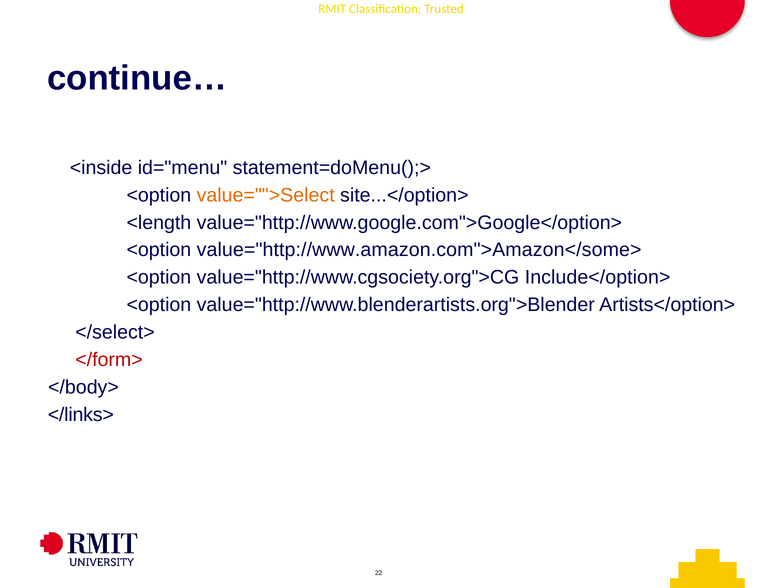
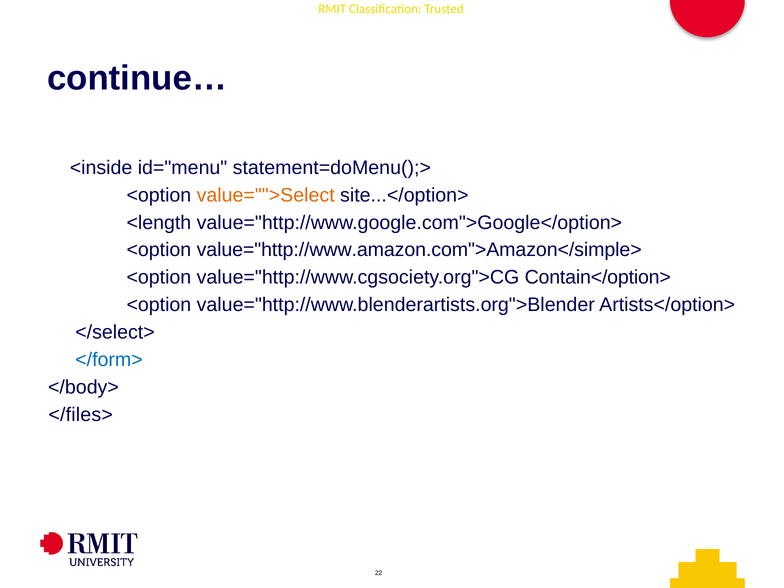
value="http://www.amazon.com">Amazon</some>: value="http://www.amazon.com">Amazon</some> -> value="http://www.amazon.com">Amazon</simple>
Include</option>: Include</option> -> Contain</option>
</form> colour: red -> blue
</links>: </links> -> </files>
